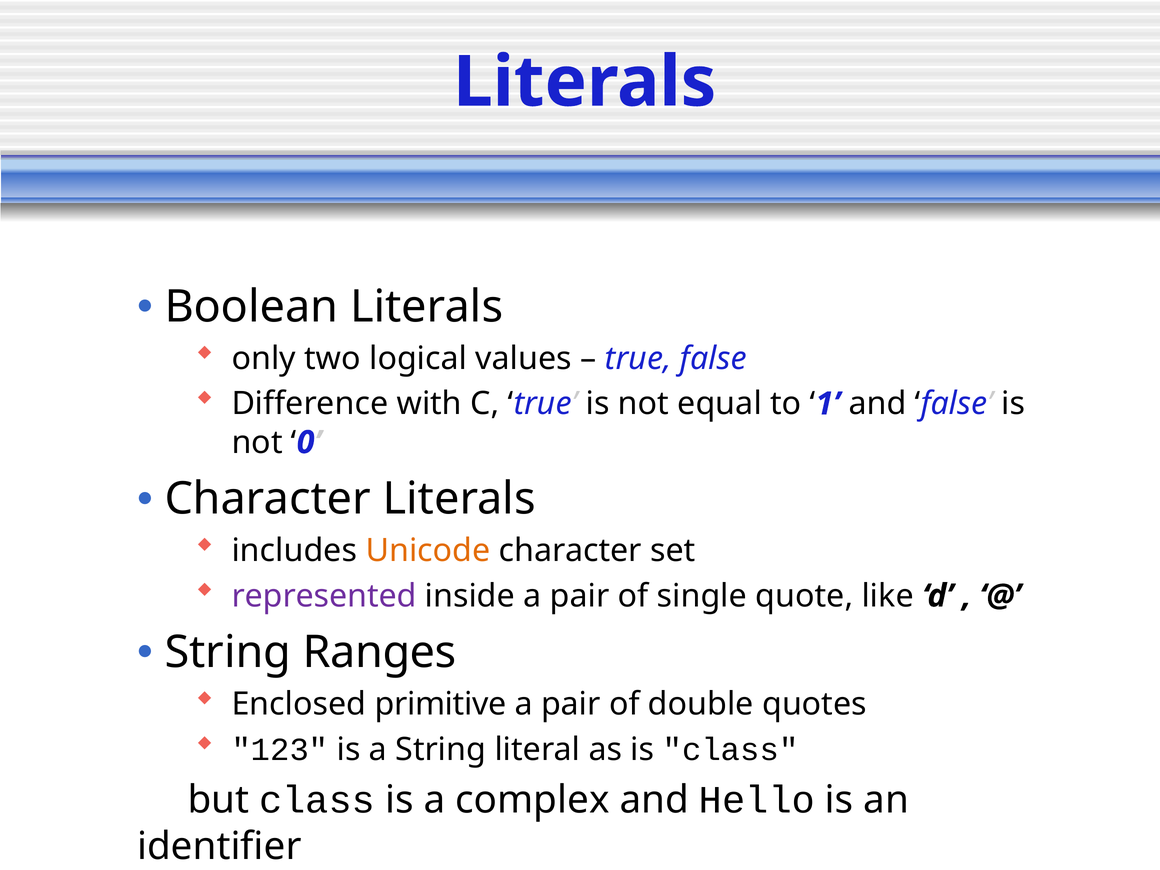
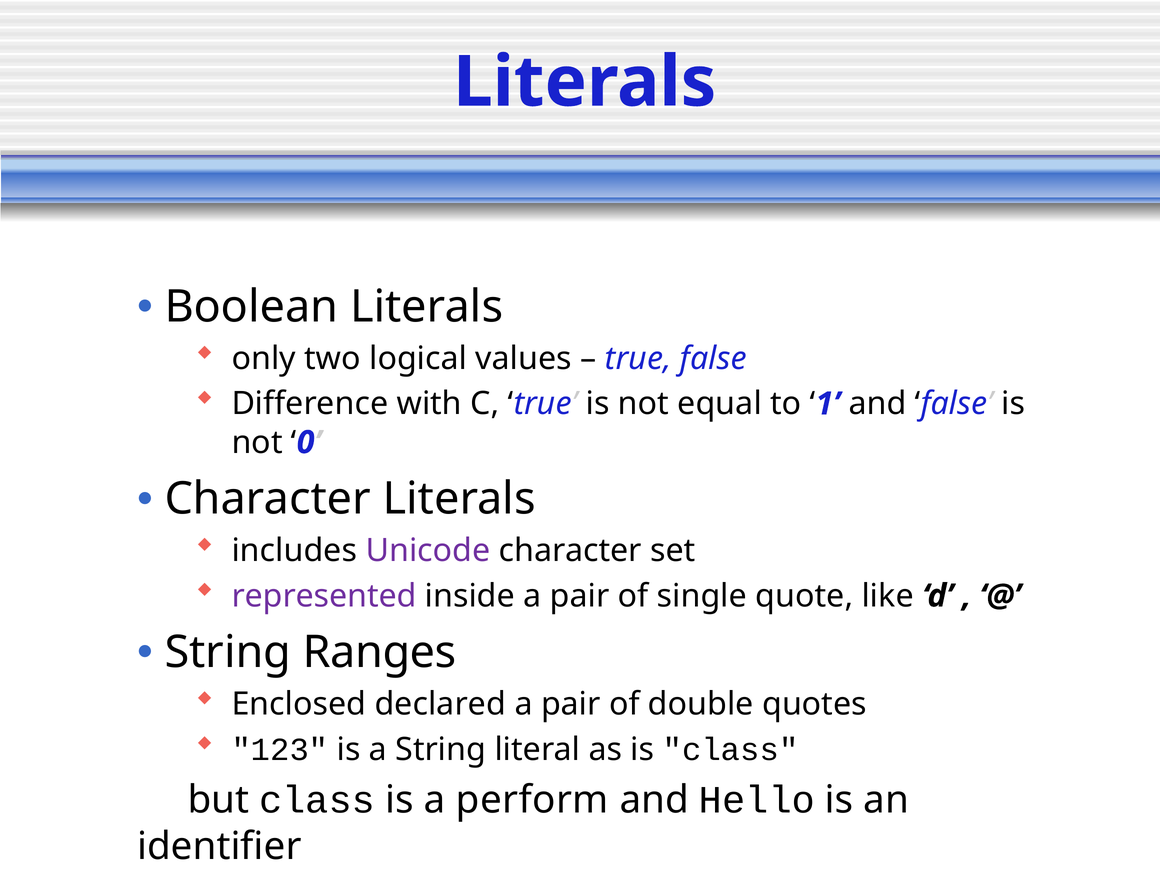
Unicode colour: orange -> purple
primitive: primitive -> declared
complex: complex -> perform
